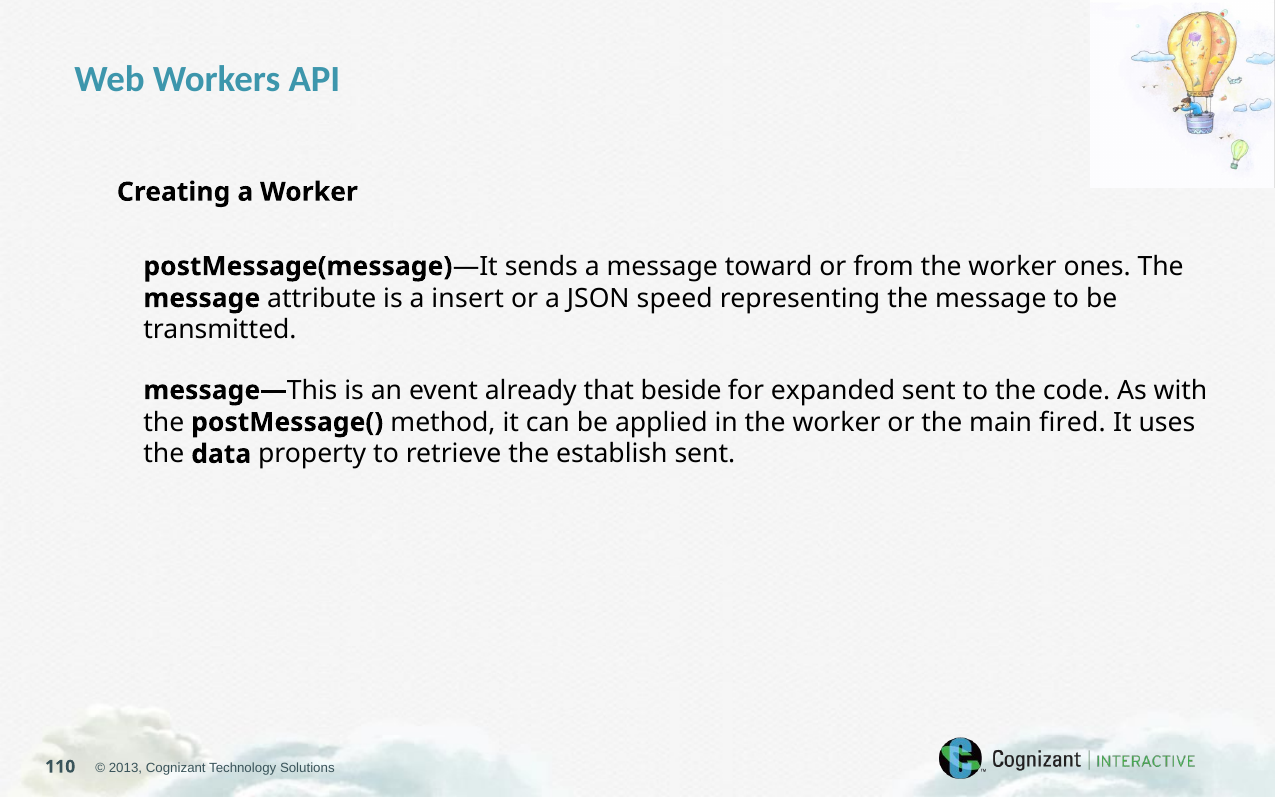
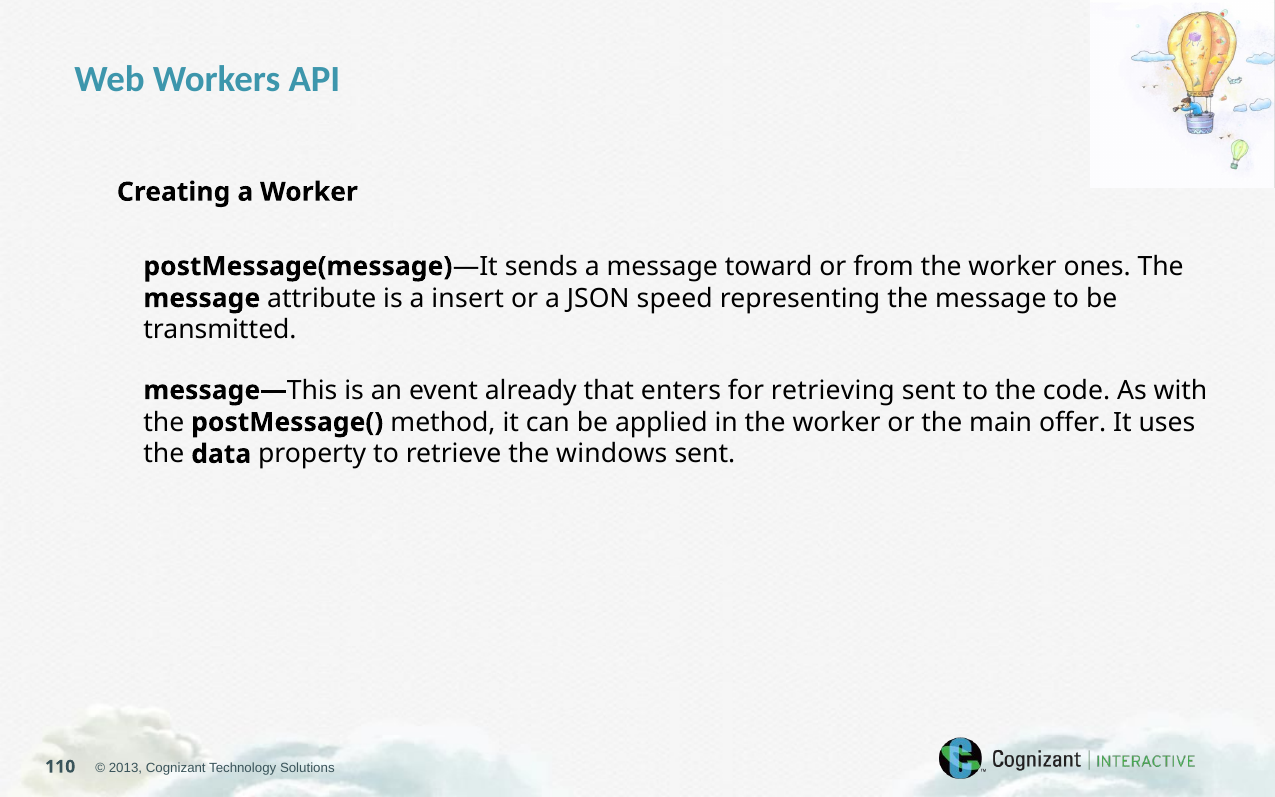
beside: beside -> enters
expanded: expanded -> retrieving
fired: fired -> offer
establish: establish -> windows
